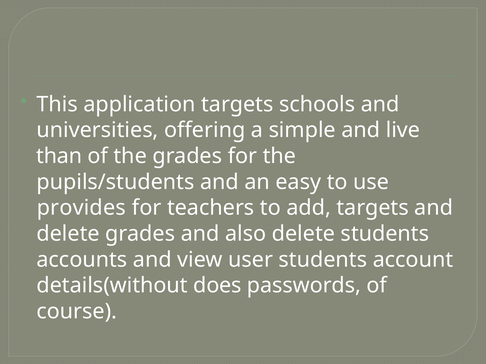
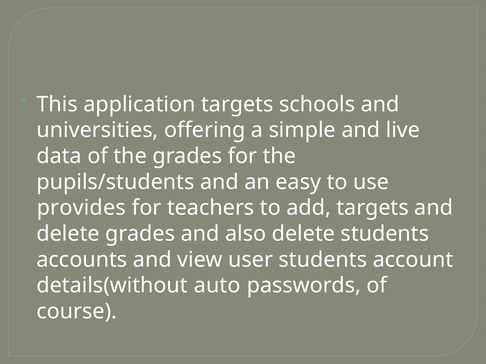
than: than -> data
does: does -> auto
